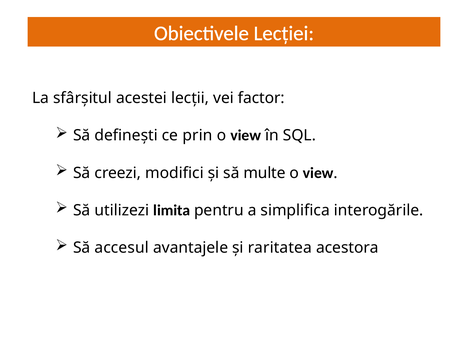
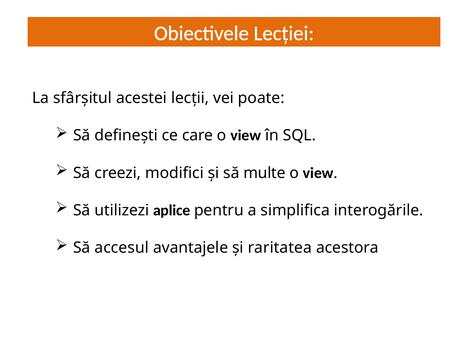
factor: factor -> poate
prin: prin -> care
limita: limita -> aplice
